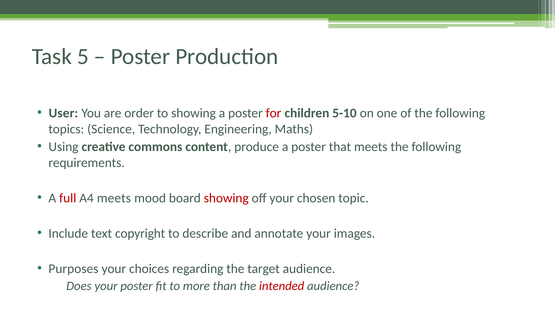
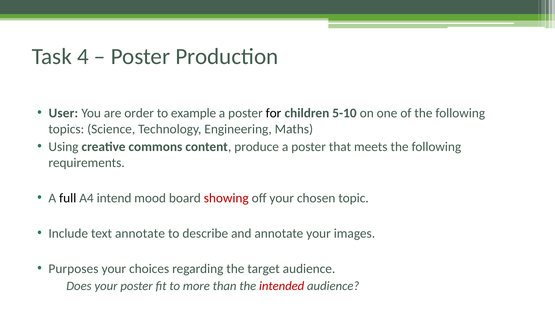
5: 5 -> 4
to showing: showing -> example
for colour: red -> black
full colour: red -> black
A4 meets: meets -> intend
text copyright: copyright -> annotate
